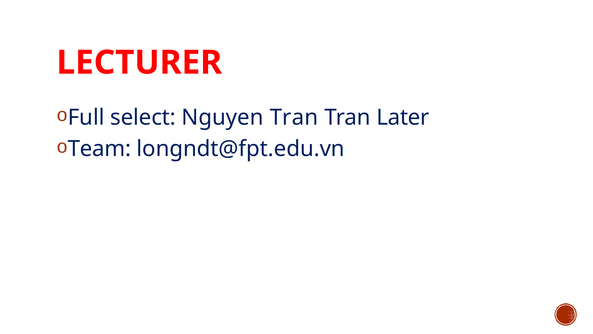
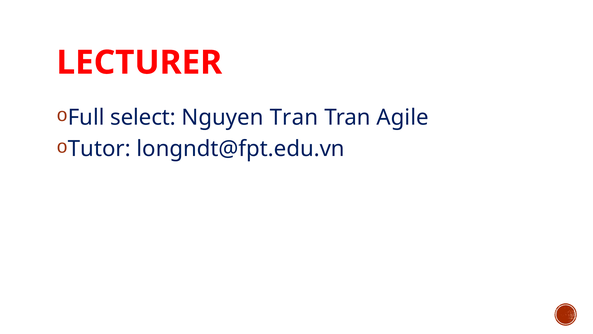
Later: Later -> Agile
Team: Team -> Tutor
